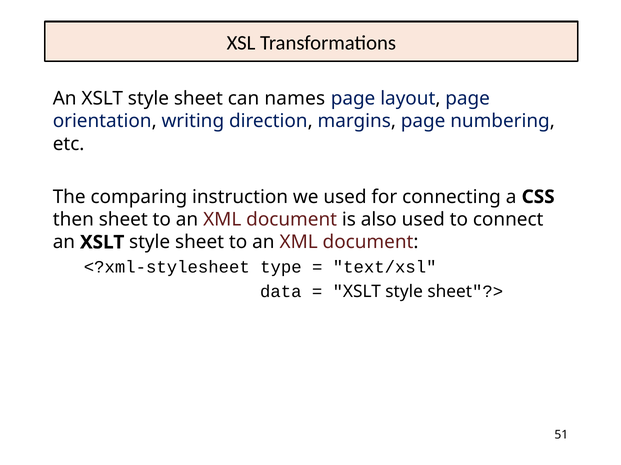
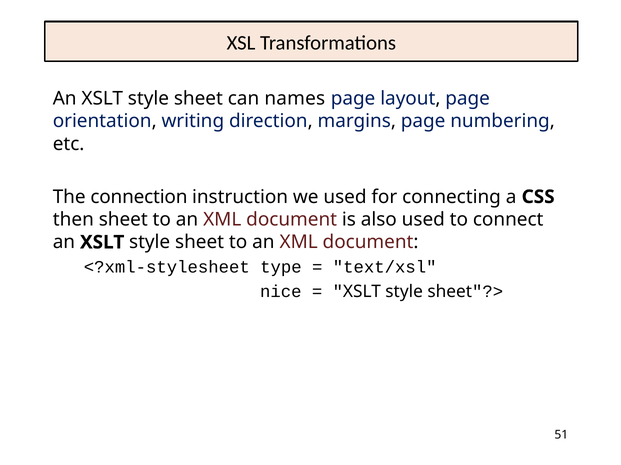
comparing: comparing -> connection
data: data -> nice
